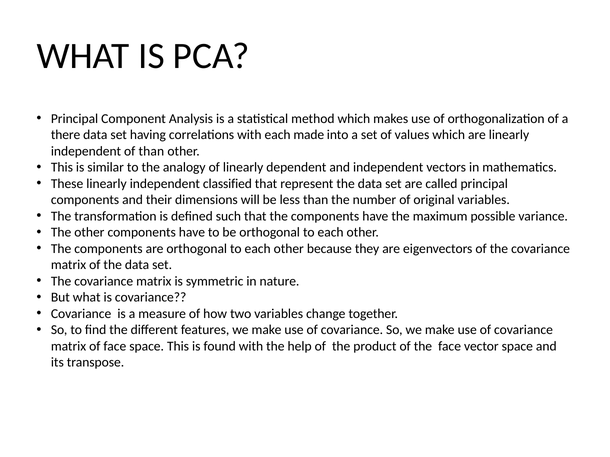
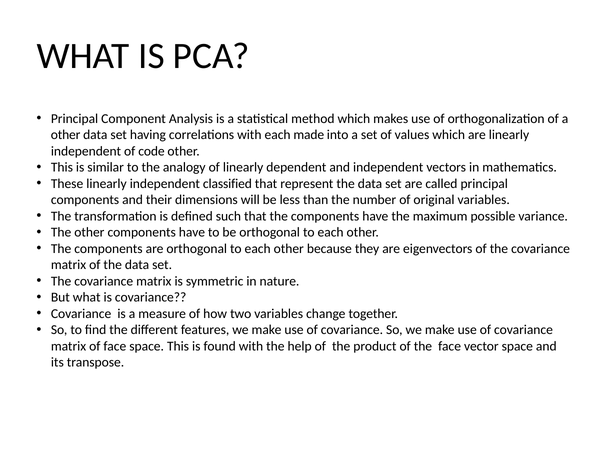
there at (66, 135): there -> other
of than: than -> code
